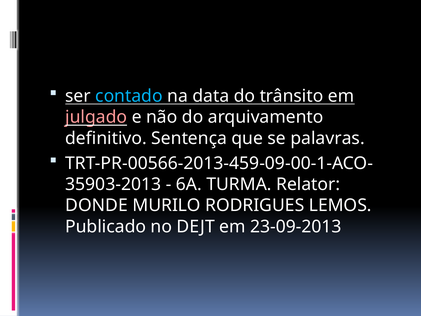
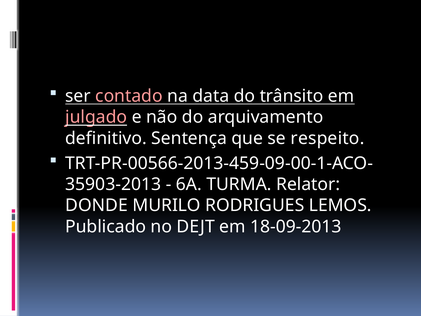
contado colour: light blue -> pink
palavras: palavras -> respeito
23-09-2013: 23-09-2013 -> 18-09-2013
